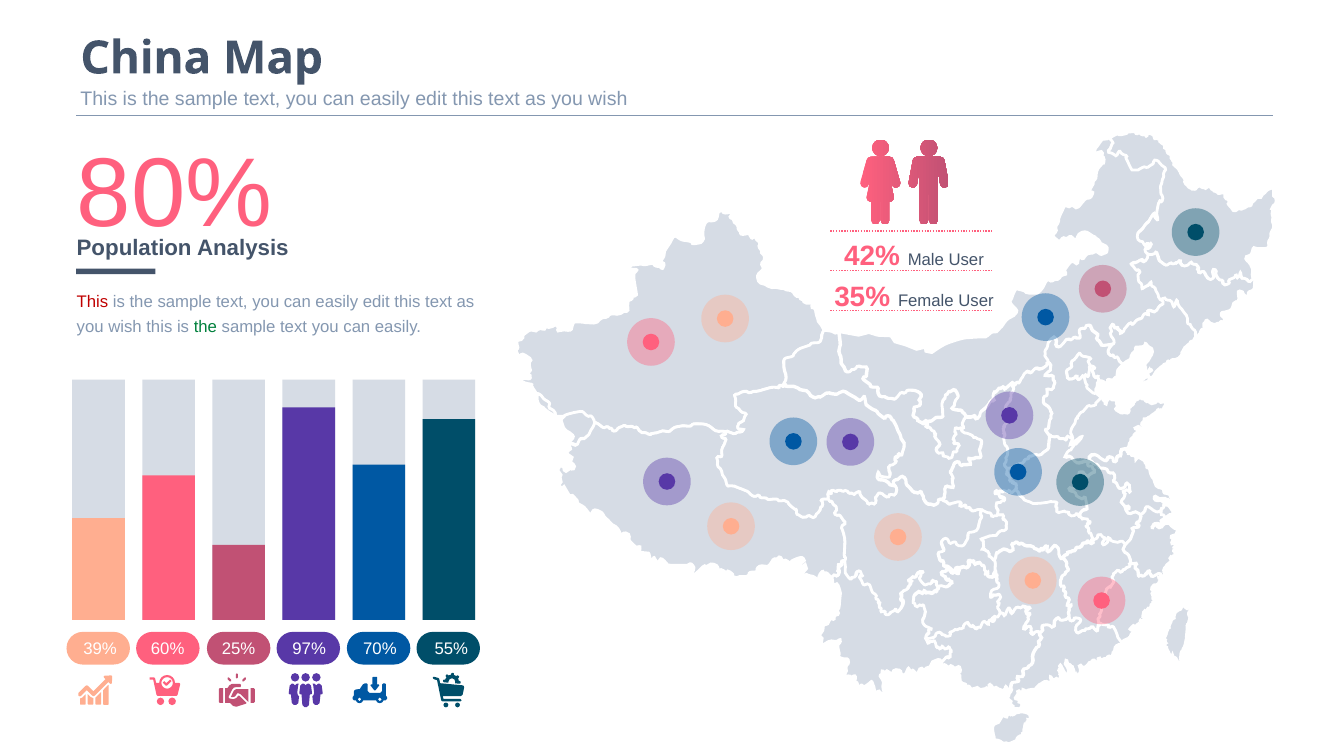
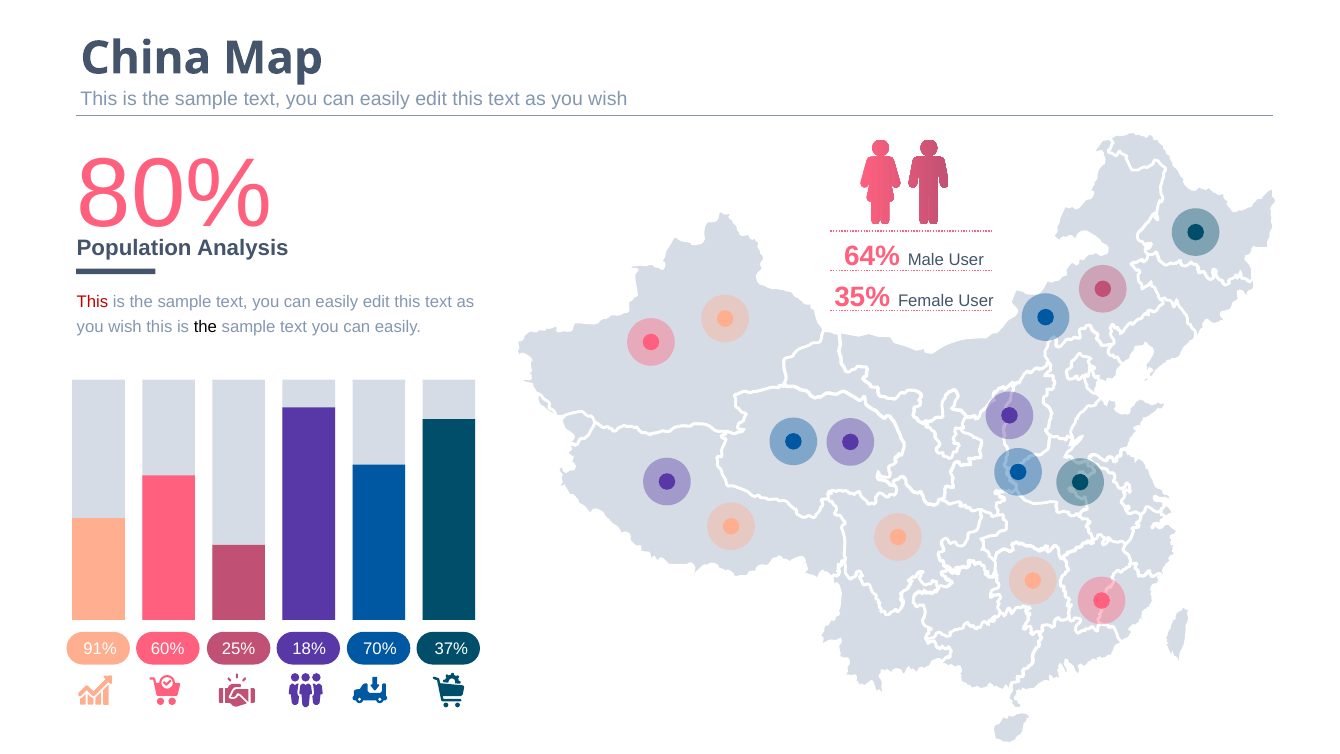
42%: 42% -> 64%
the at (205, 327) colour: green -> black
39%: 39% -> 91%
97%: 97% -> 18%
55%: 55% -> 37%
